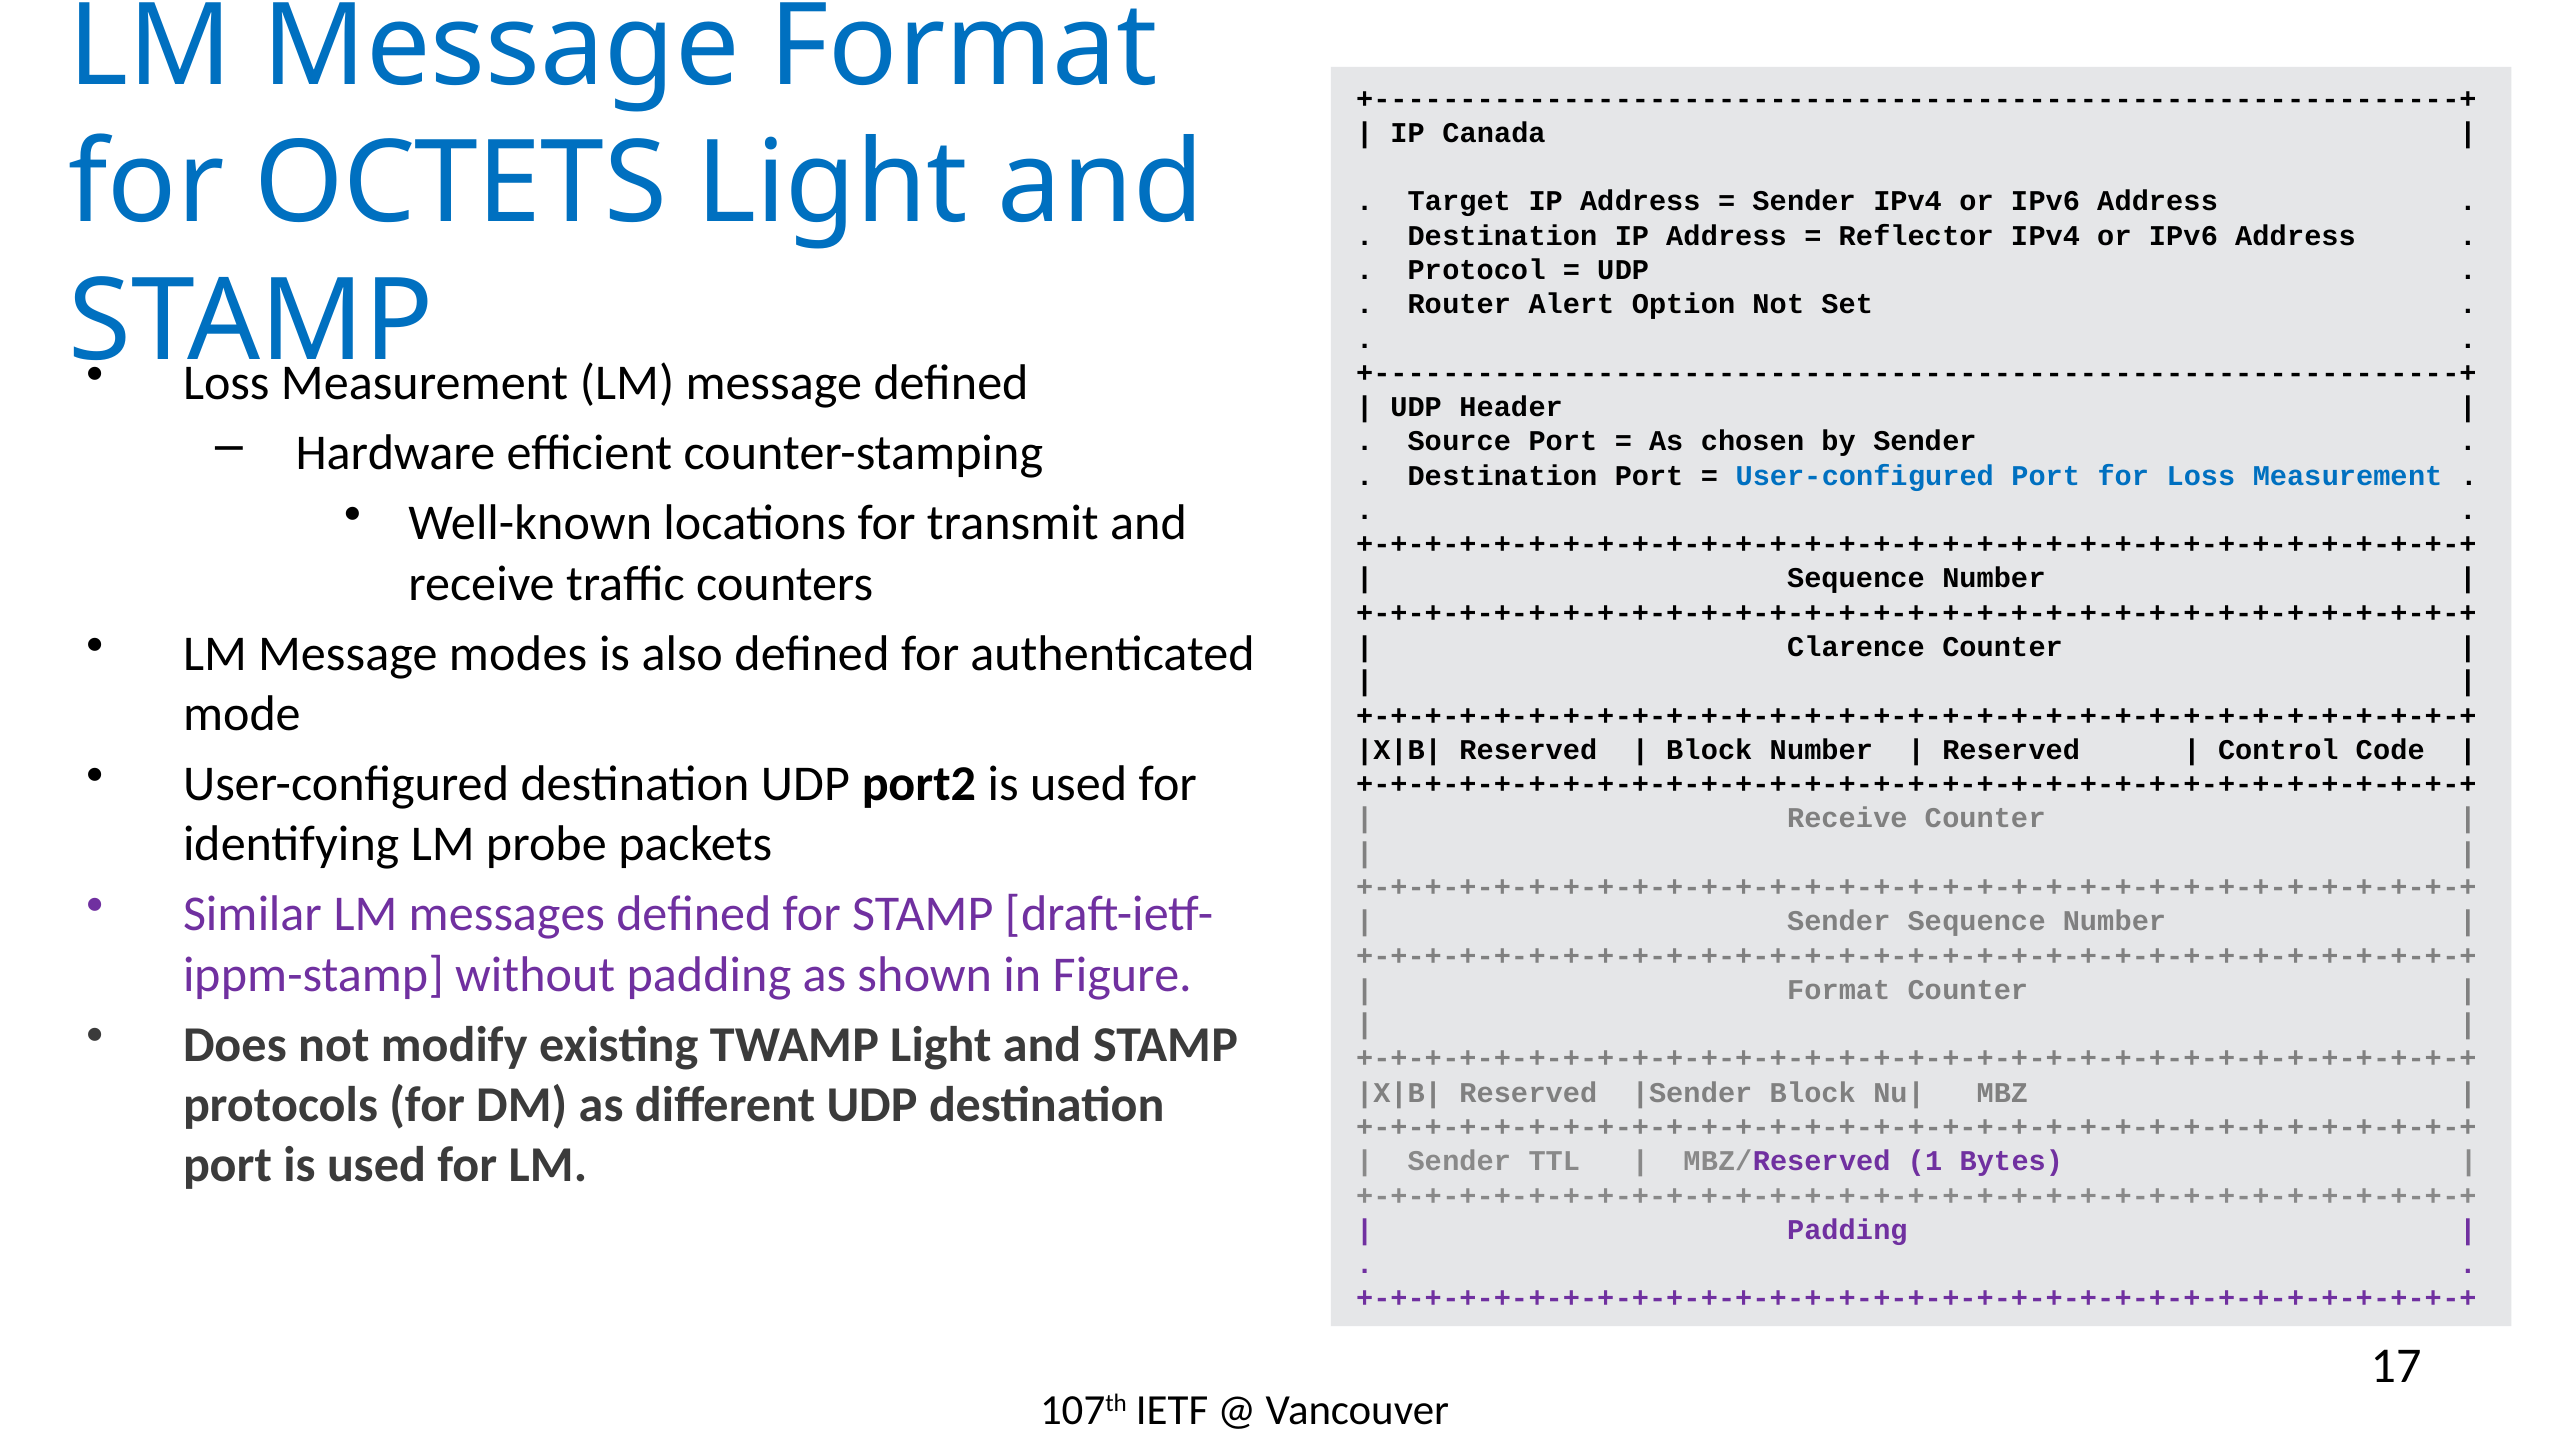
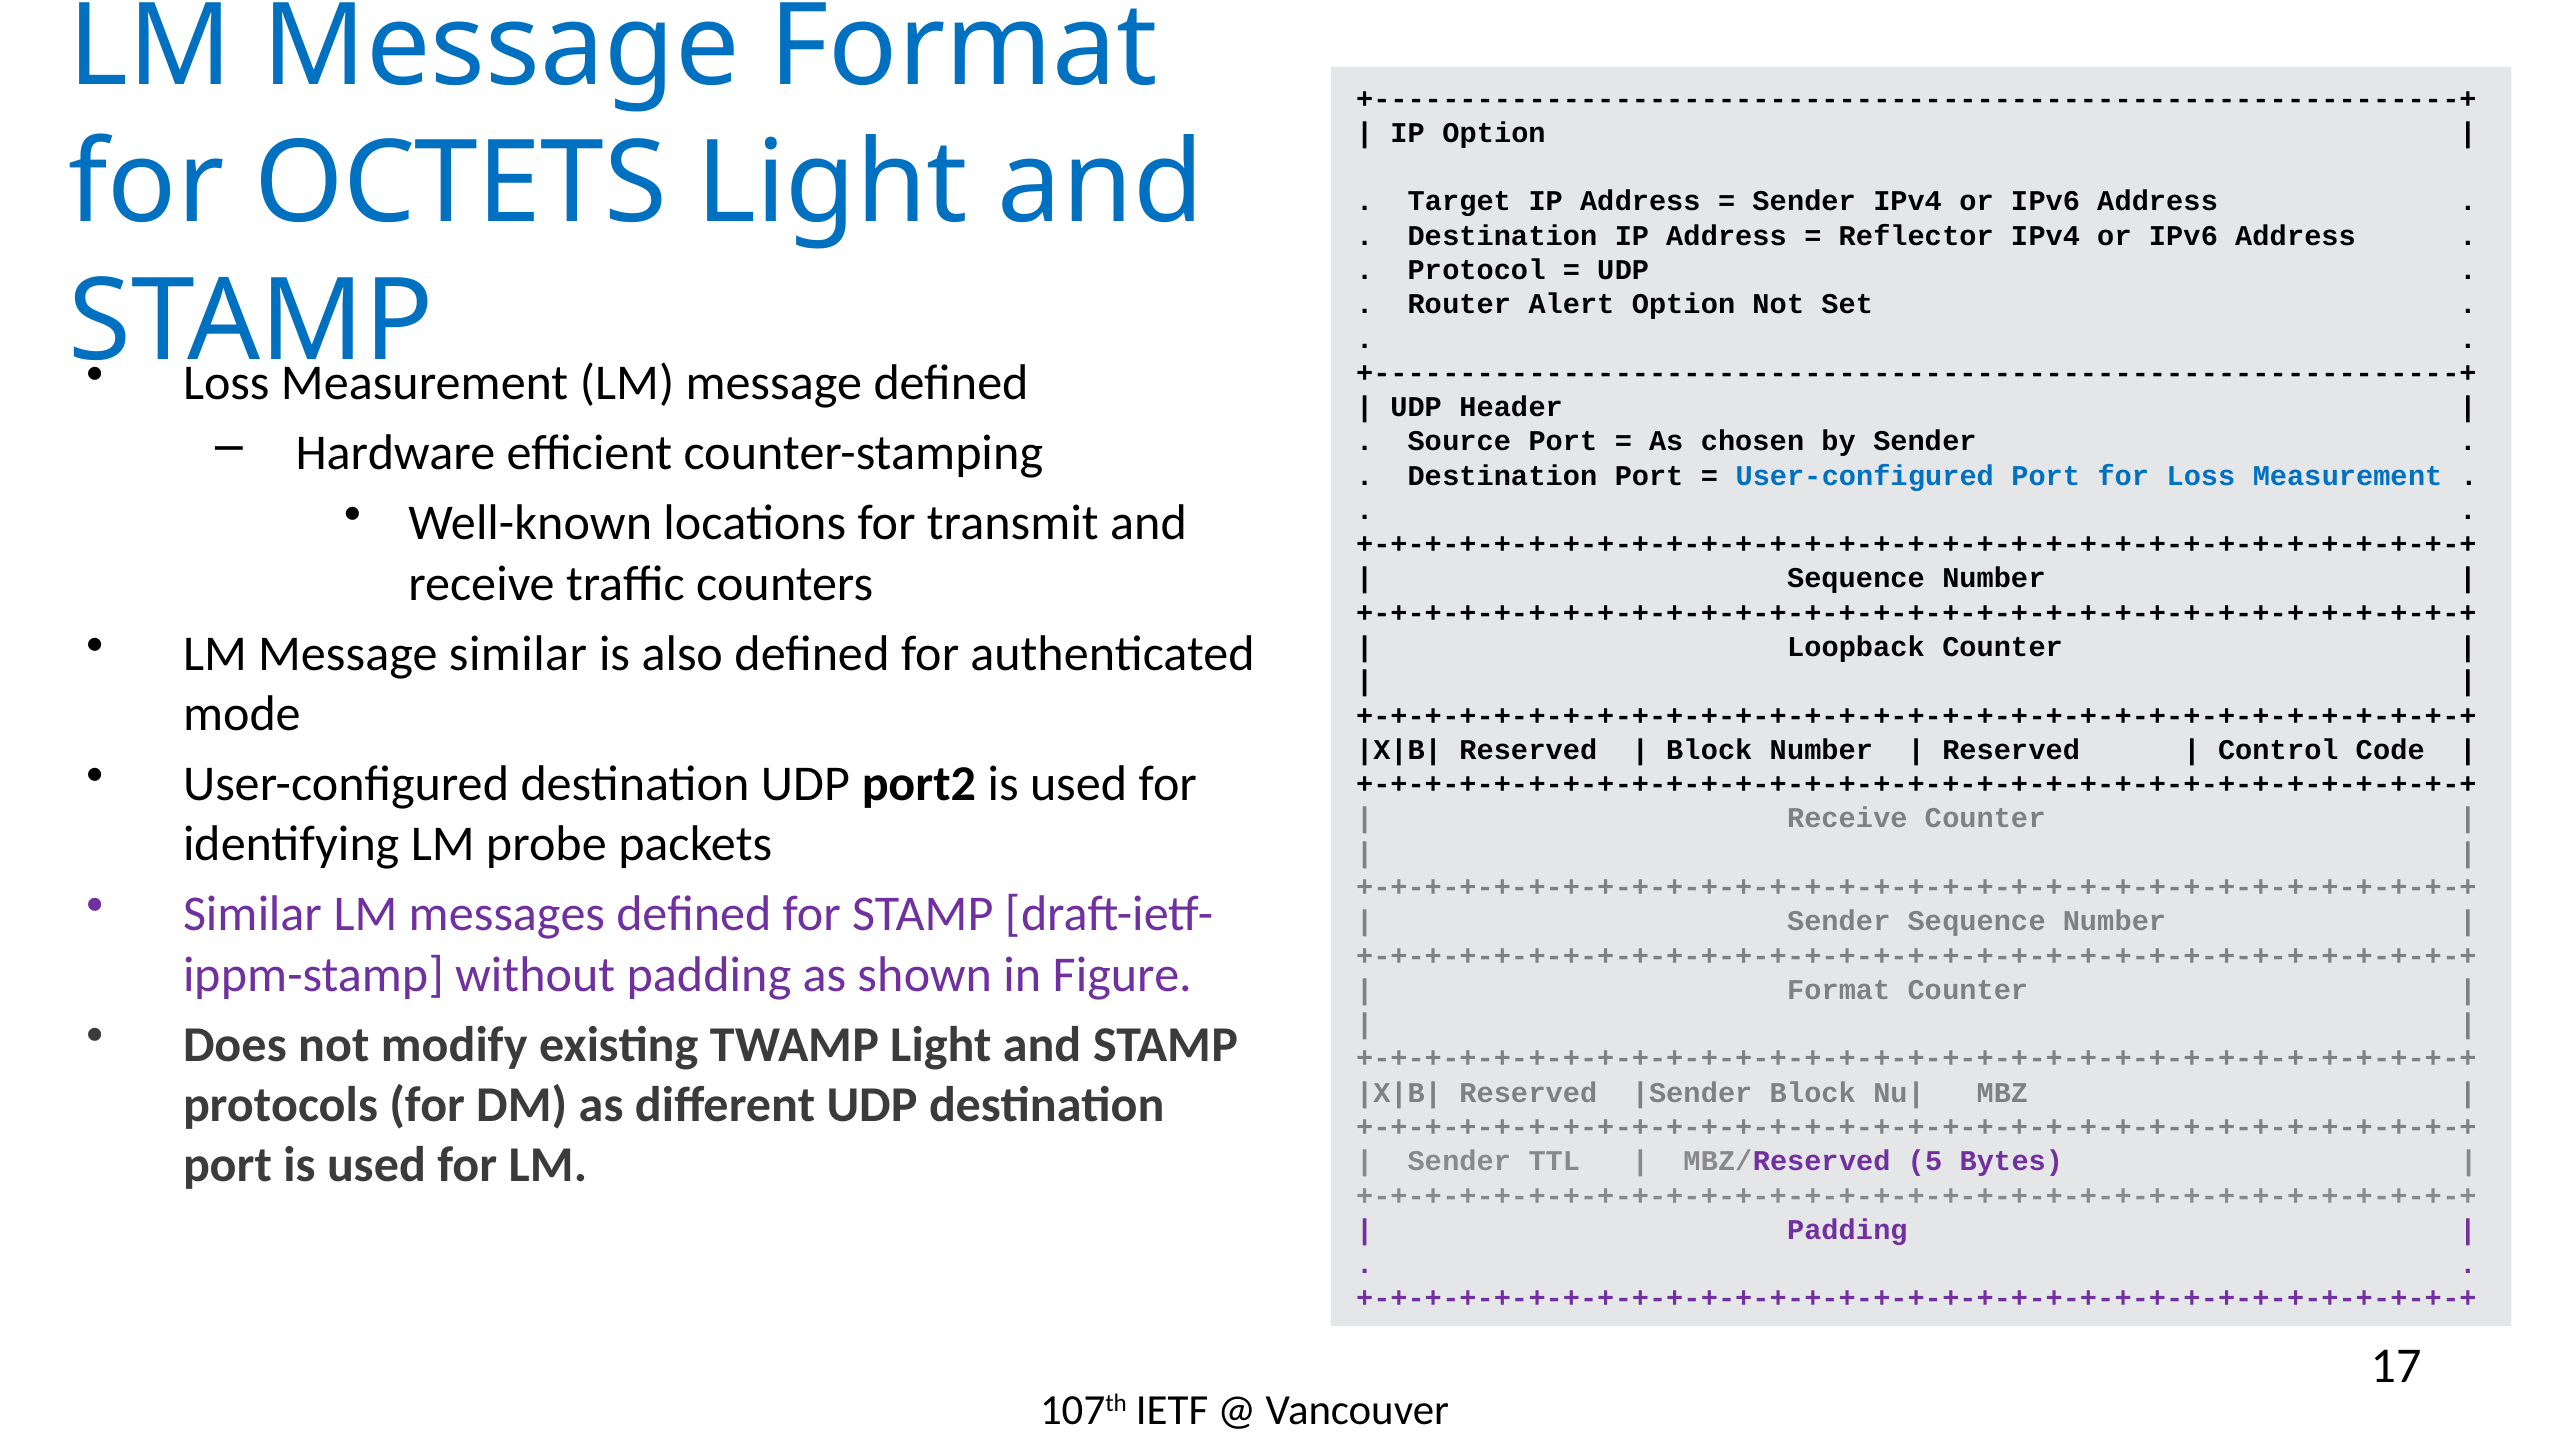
IP Canada: Canada -> Option
Message modes: modes -> similar
Clarence: Clarence -> Loopback
1: 1 -> 5
